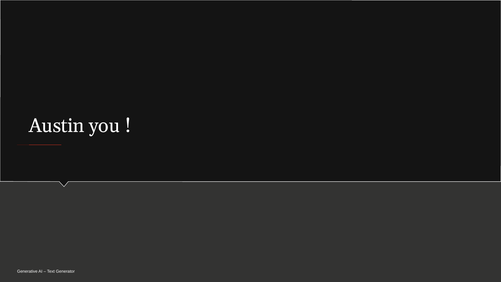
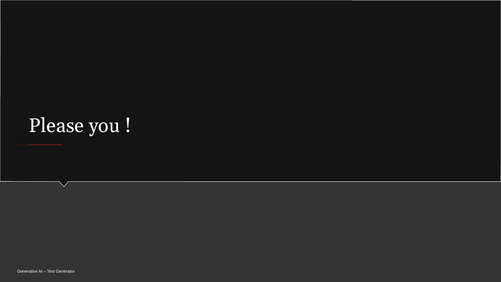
Austin: Austin -> Please
